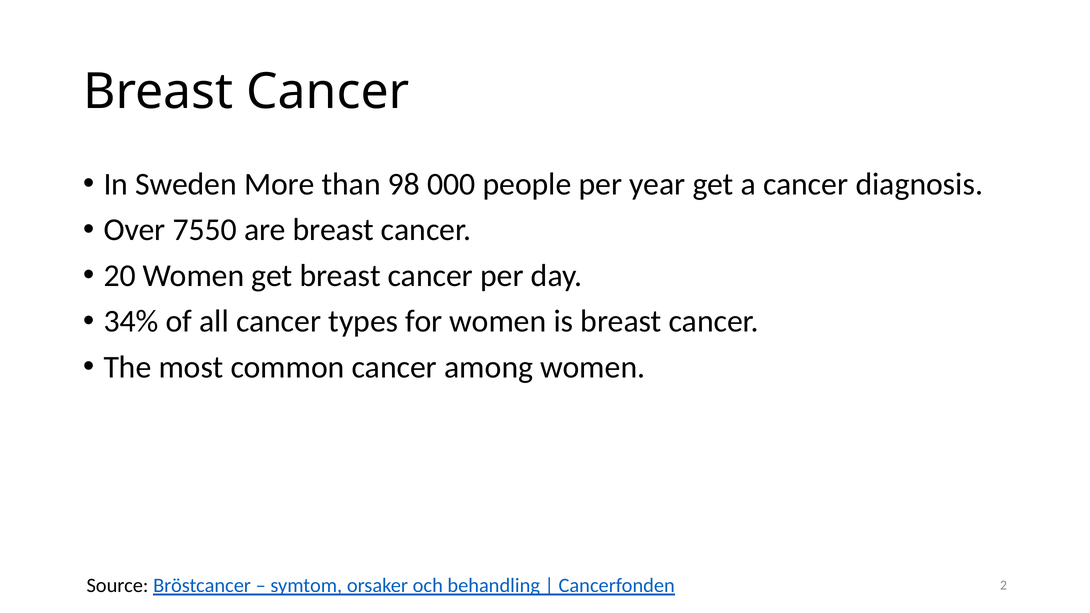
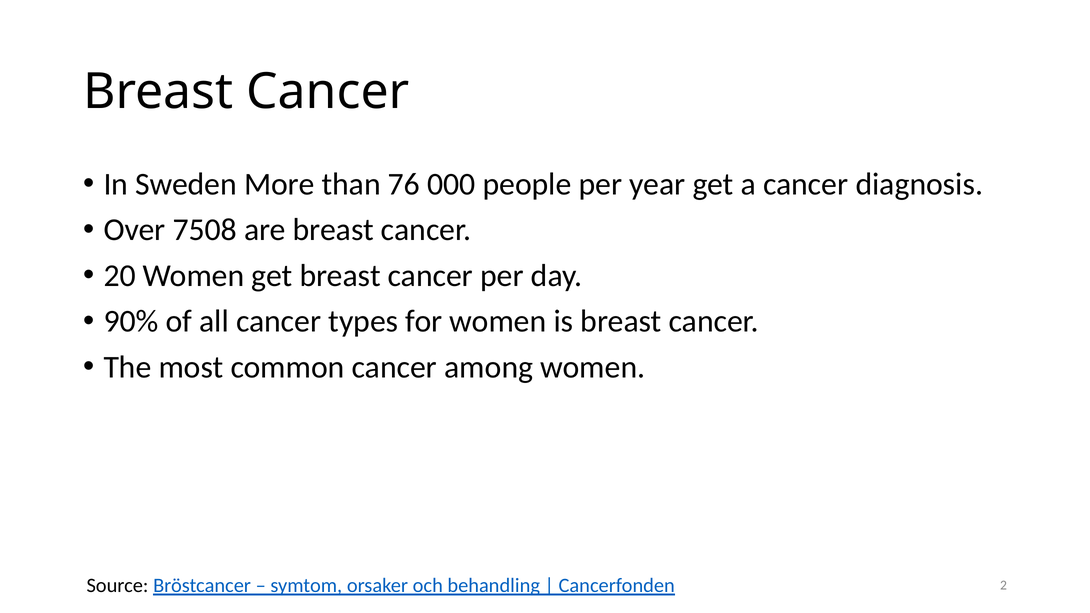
98: 98 -> 76
7550: 7550 -> 7508
34%: 34% -> 90%
